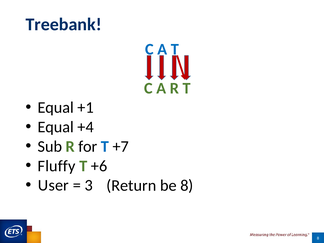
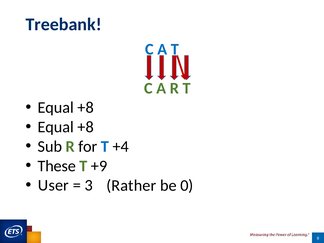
+1 at (86, 108): +1 -> +8
+4 at (86, 127): +4 -> +8
+7: +7 -> +4
Fluffy: Fluffy -> These
+6: +6 -> +9
Return: Return -> Rather
be 8: 8 -> 0
